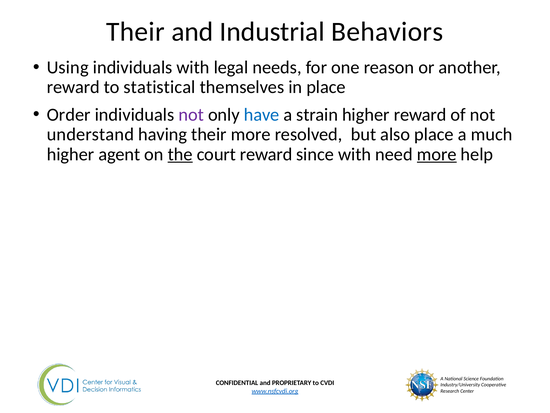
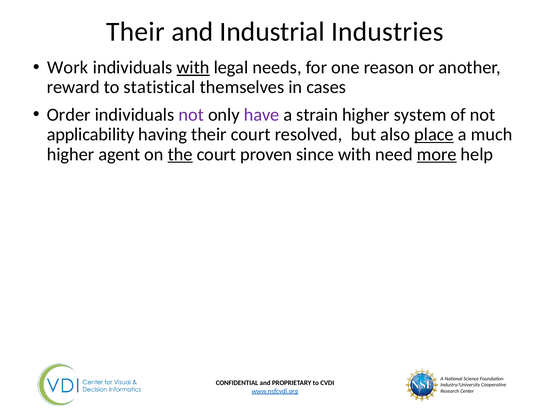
Behaviors: Behaviors -> Industries
Using: Using -> Work
with at (193, 67) underline: none -> present
in place: place -> cases
have colour: blue -> purple
higher reward: reward -> system
understand: understand -> applicability
their more: more -> court
place at (434, 134) underline: none -> present
court reward: reward -> proven
